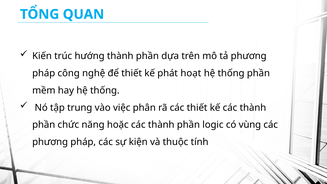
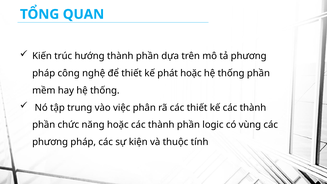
phát hoạt: hoạt -> hoặc
